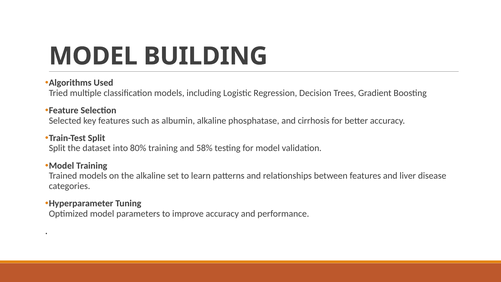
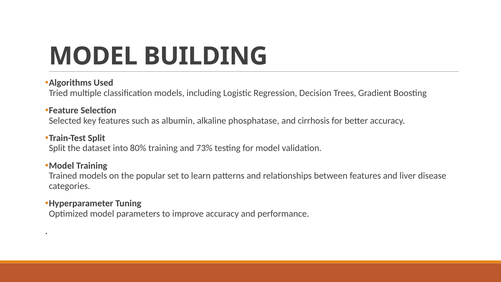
58%: 58% -> 73%
the alkaline: alkaline -> popular
